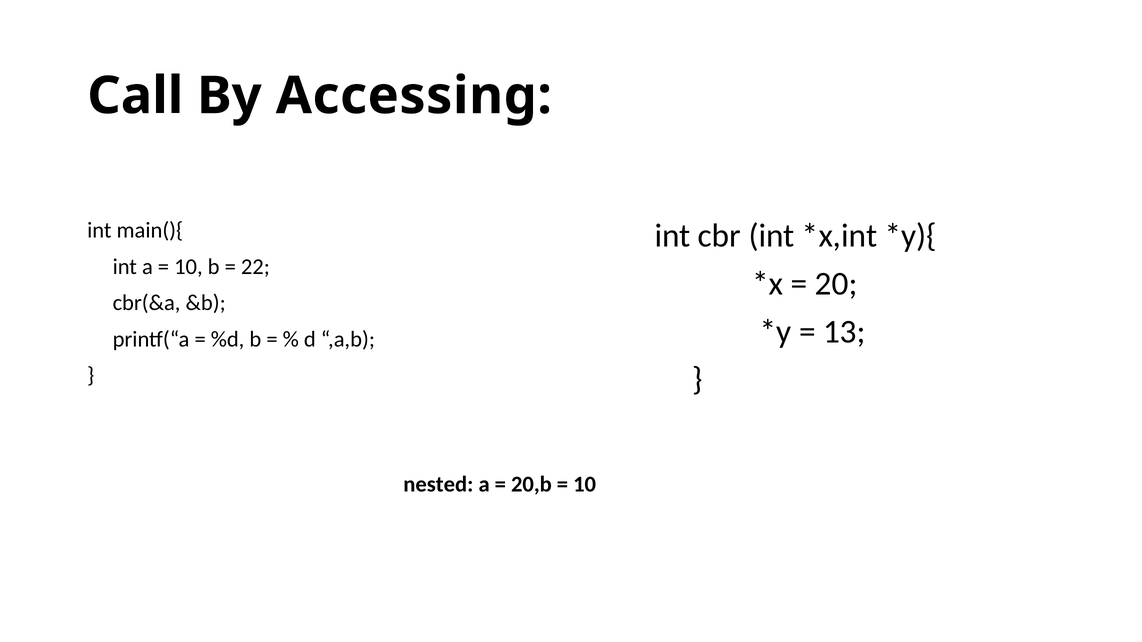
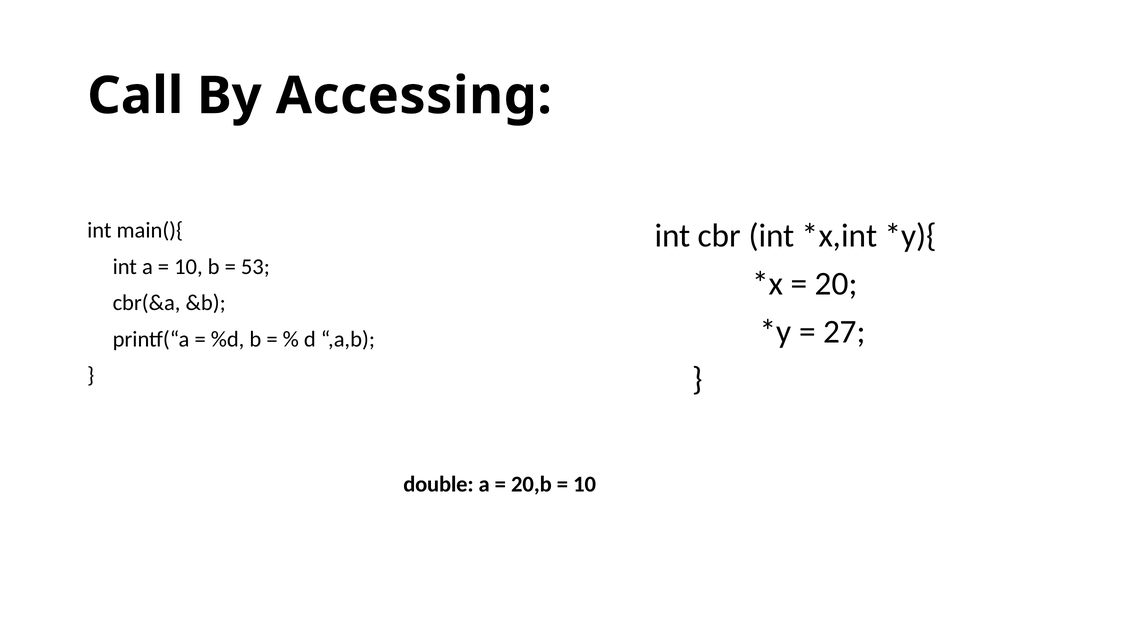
22: 22 -> 53
13: 13 -> 27
nested: nested -> double
